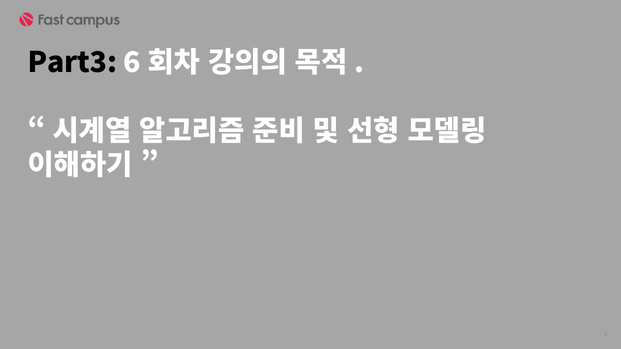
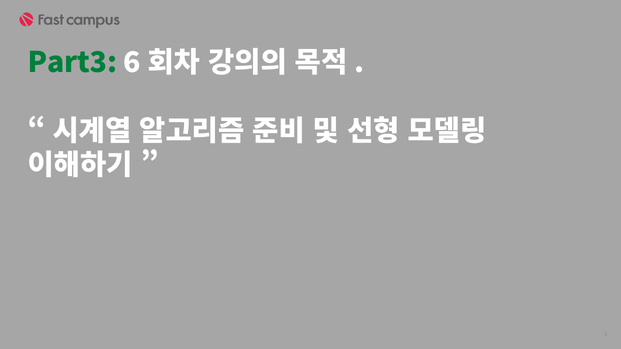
Part3 colour: black -> green
